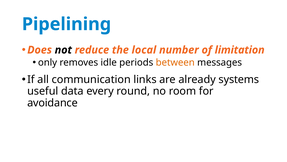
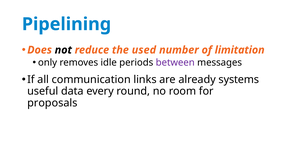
local: local -> used
between colour: orange -> purple
avoidance: avoidance -> proposals
